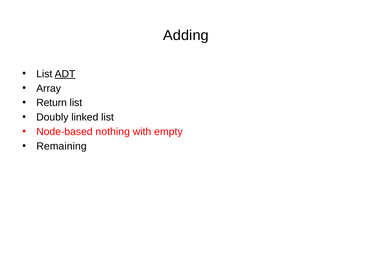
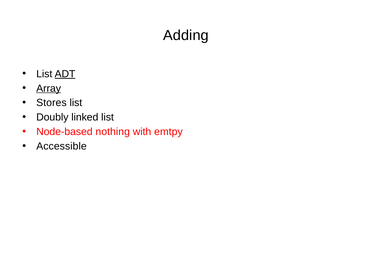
Array underline: none -> present
Return: Return -> Stores
empty: empty -> emtpy
Remaining: Remaining -> Accessible
